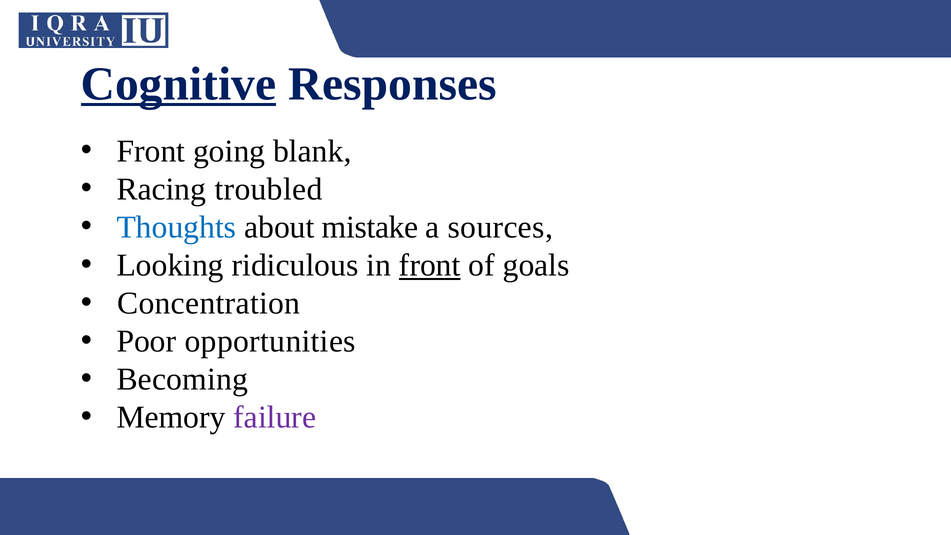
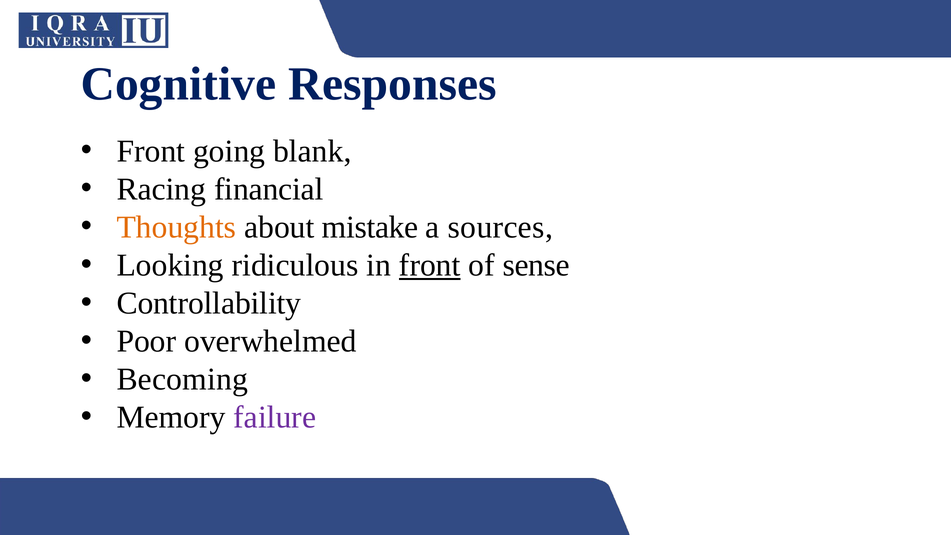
Cognitive underline: present -> none
troubled: troubled -> financial
Thoughts colour: blue -> orange
goals: goals -> sense
Concentration: Concentration -> Controllability
opportunities: opportunities -> overwhelmed
